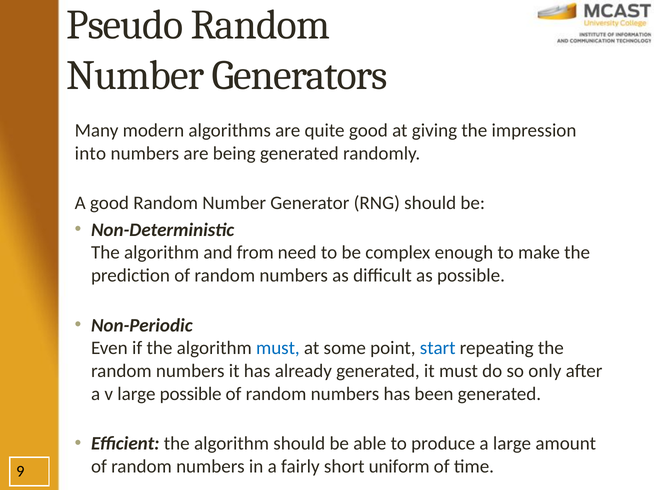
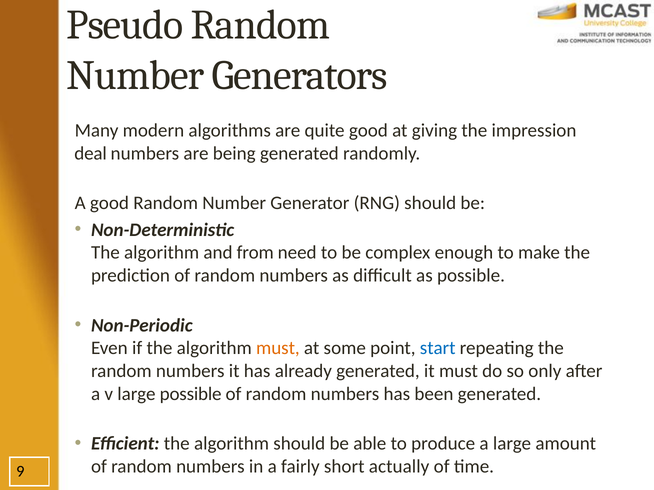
into: into -> deal
must at (278, 348) colour: blue -> orange
uniform: uniform -> actually
